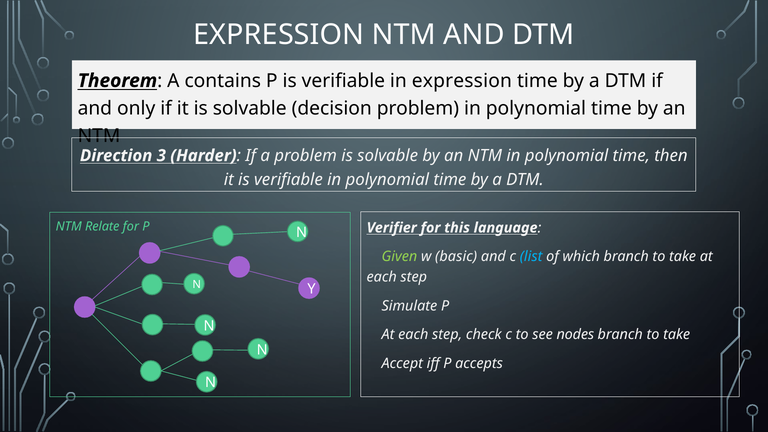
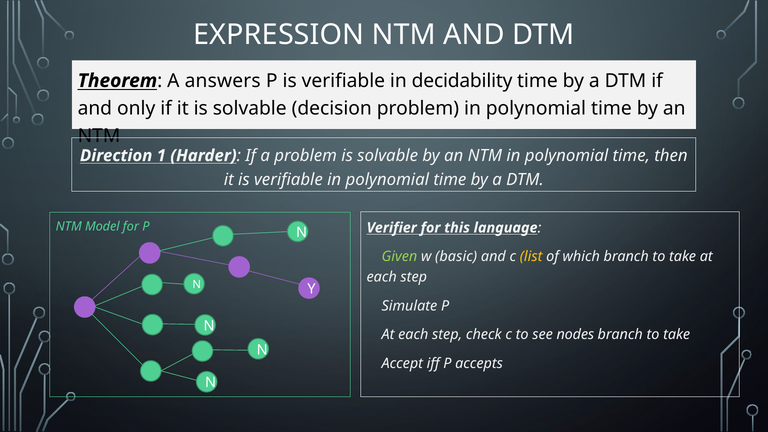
contains: contains -> answers
in expression: expression -> decidability
3: 3 -> 1
Relate: Relate -> Model
list colour: light blue -> yellow
